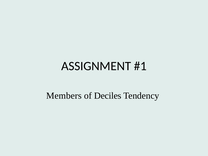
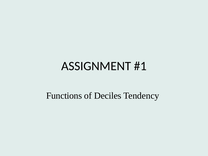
Members: Members -> Functions
